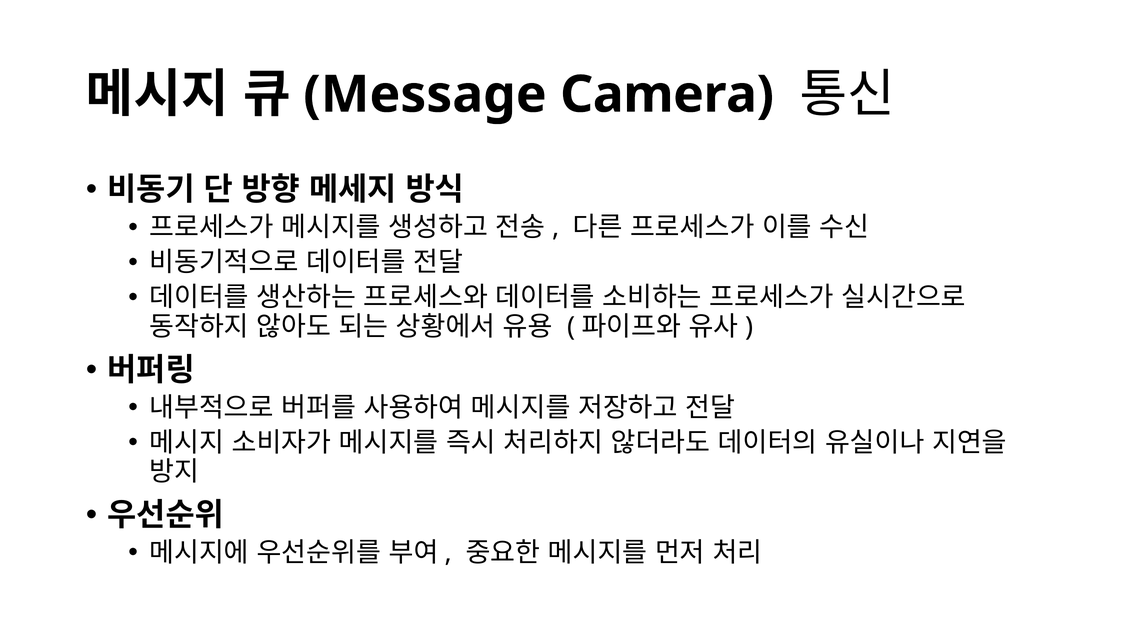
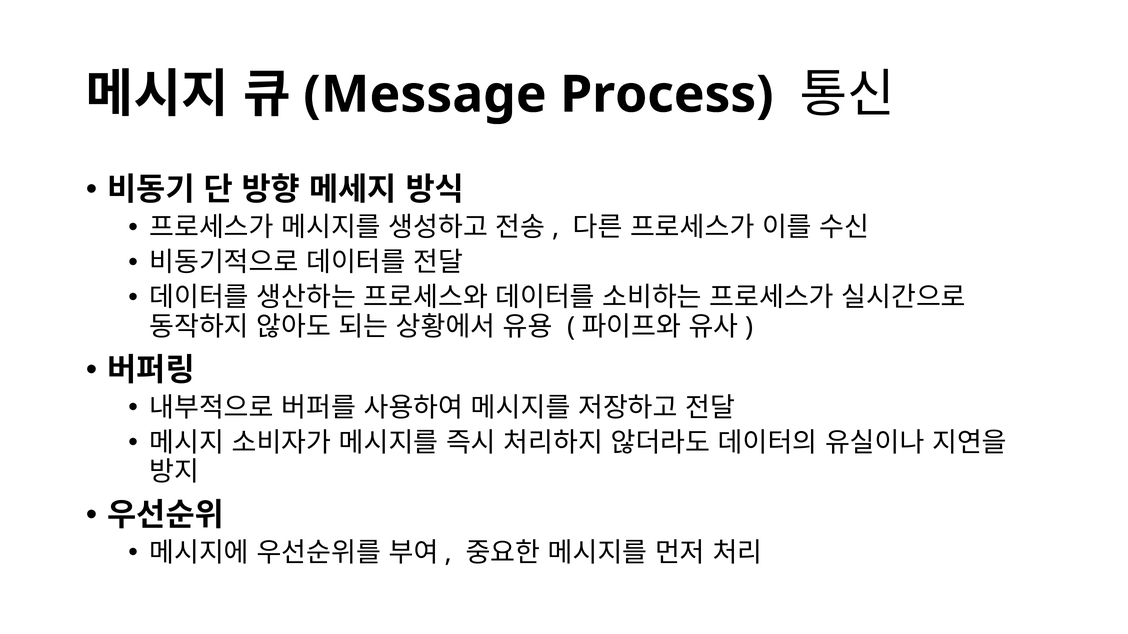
Camera: Camera -> Process
